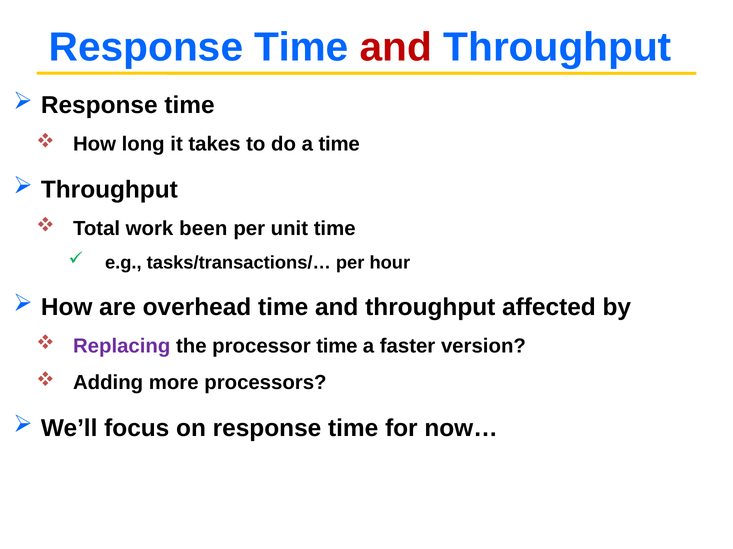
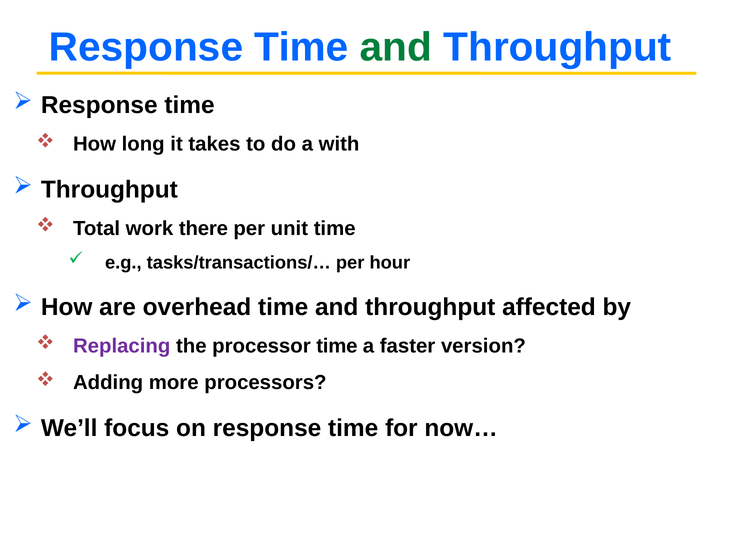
and at (396, 47) colour: red -> green
a time: time -> with
been: been -> there
